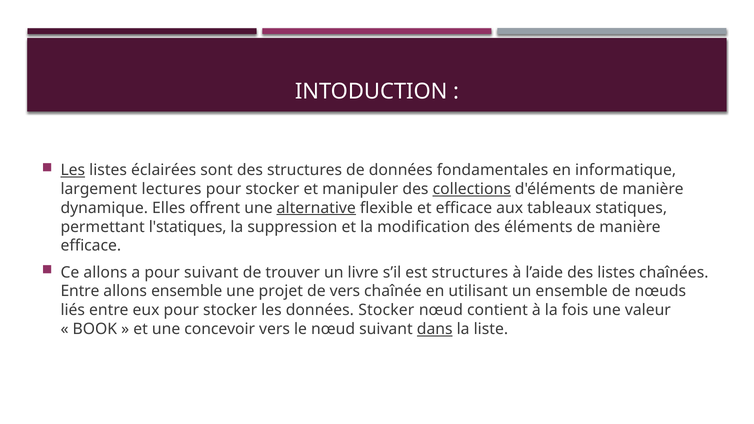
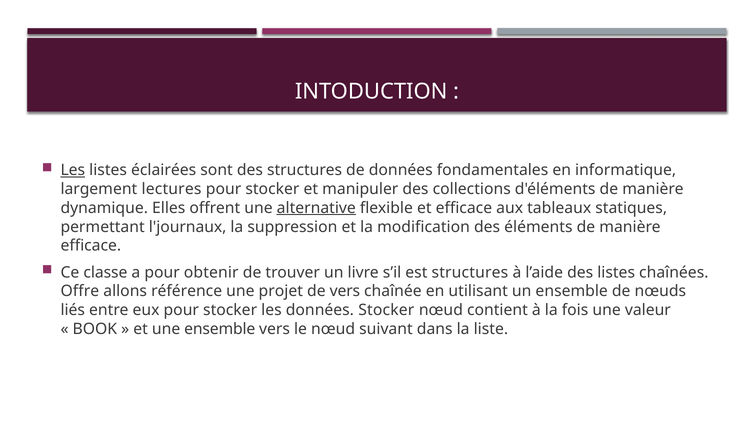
collections underline: present -> none
l'statiques: l'statiques -> l'journaux
Ce allons: allons -> classe
pour suivant: suivant -> obtenir
Entre at (80, 291): Entre -> Offre
allons ensemble: ensemble -> référence
une concevoir: concevoir -> ensemble
dans underline: present -> none
